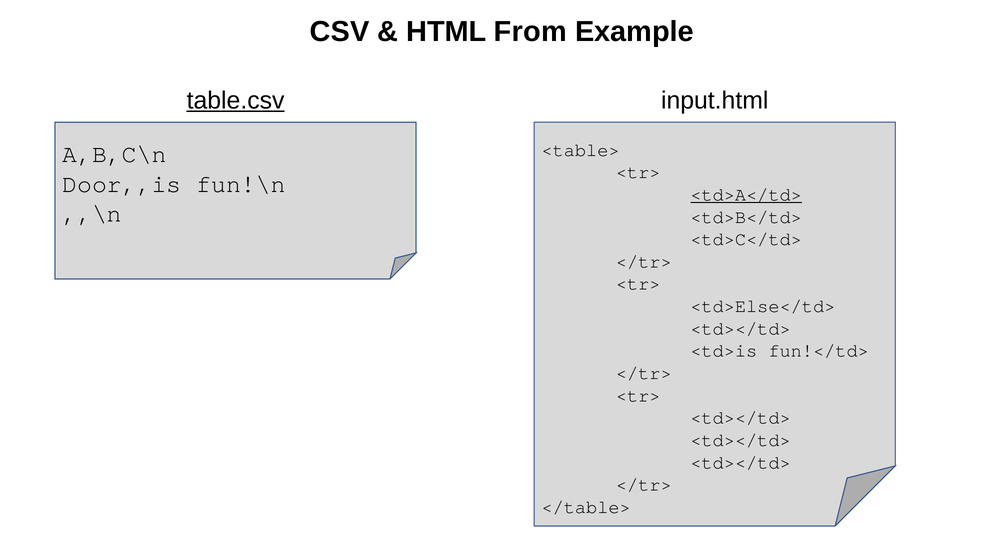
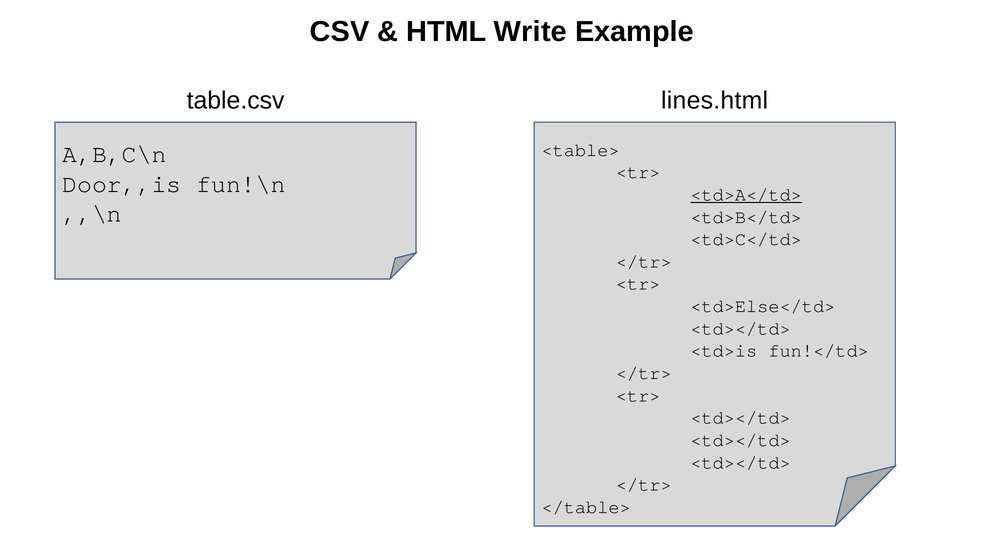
From: From -> Write
table.csv underline: present -> none
input.html: input.html -> lines.html
